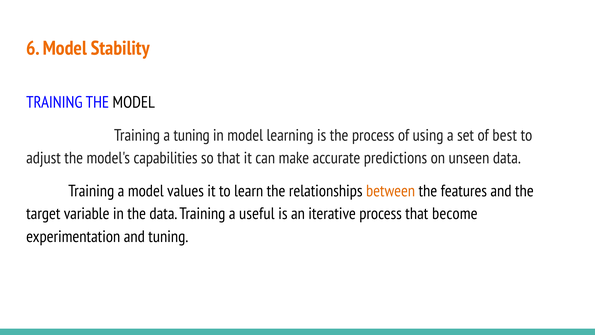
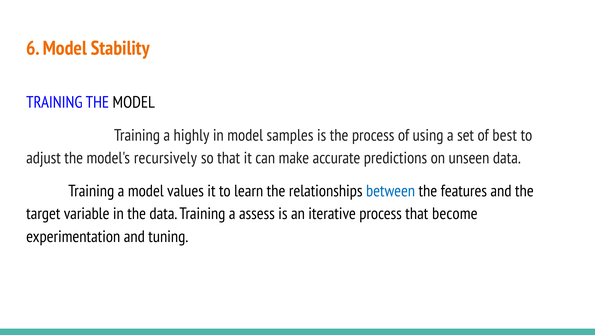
a tuning: tuning -> highly
learning: learning -> samples
capabilities: capabilities -> recursively
between colour: orange -> blue
useful: useful -> assess
